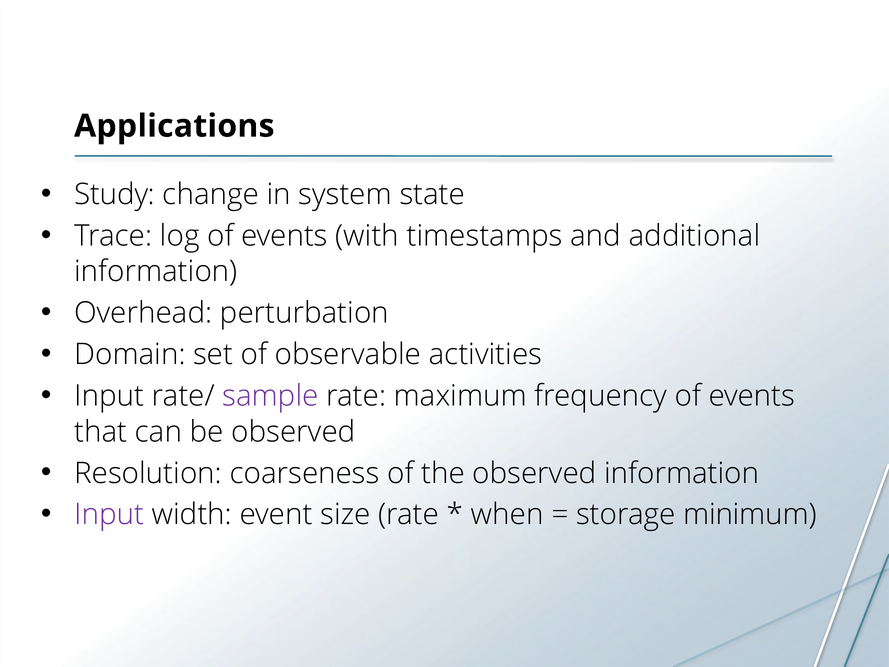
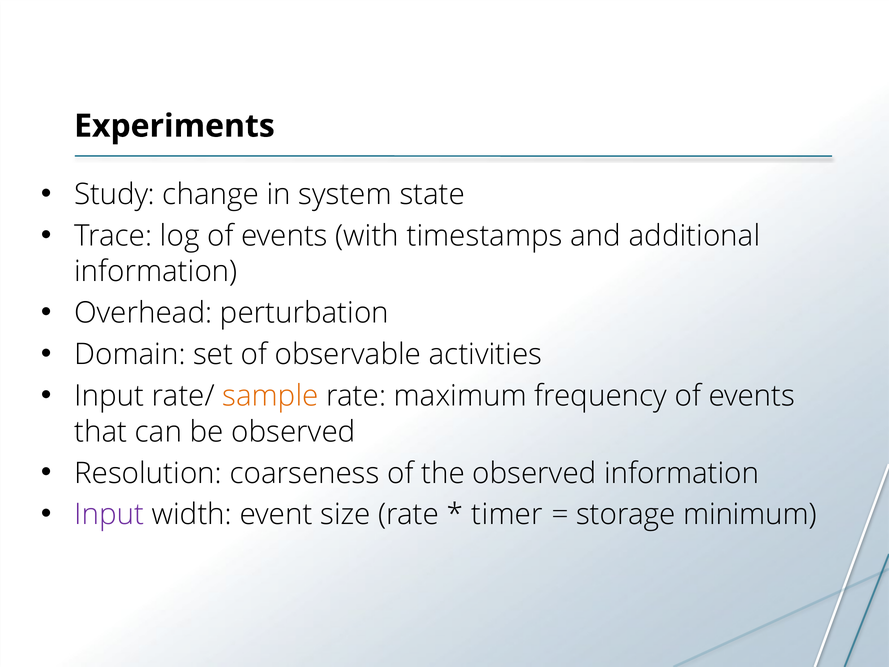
Applications: Applications -> Experiments
sample colour: purple -> orange
when: when -> timer
